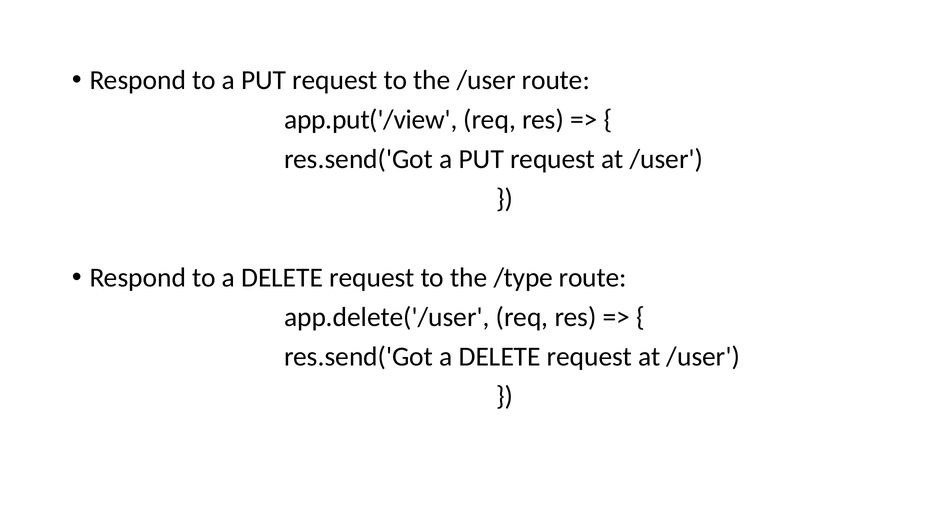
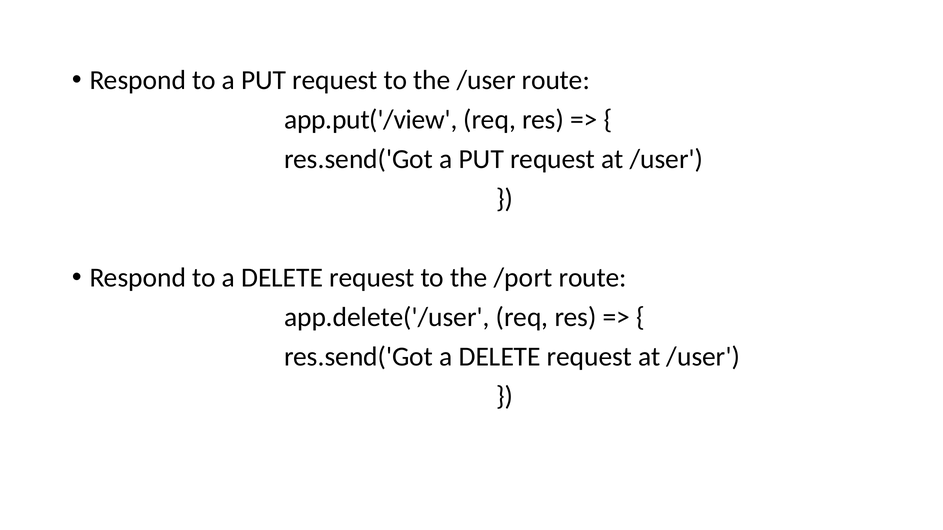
/type: /type -> /port
